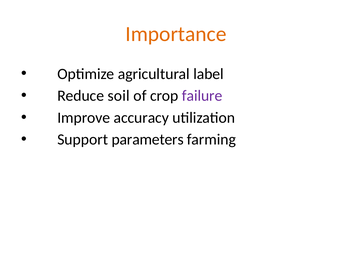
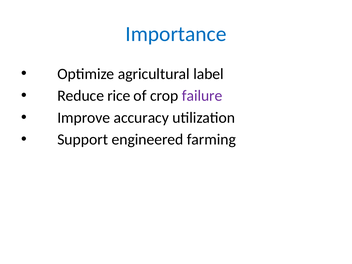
Importance colour: orange -> blue
soil: soil -> rice
parameters: parameters -> engineered
